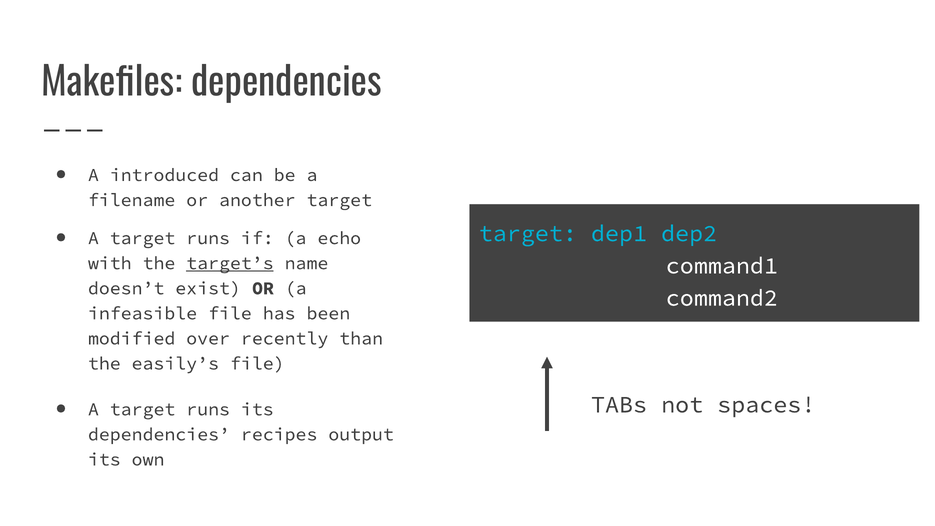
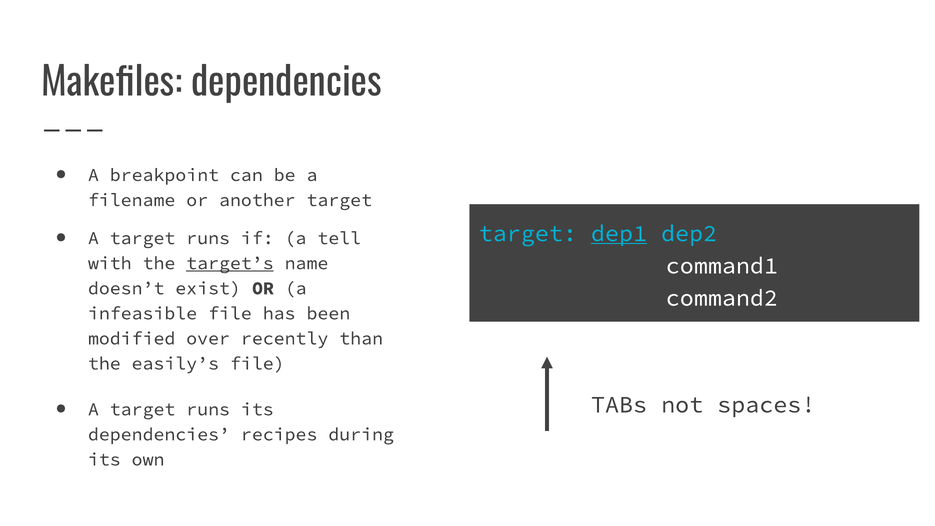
introduced: introduced -> breakpoint
dep1 underline: none -> present
echo: echo -> tell
output: output -> during
